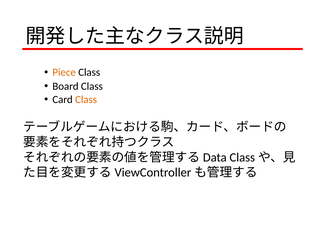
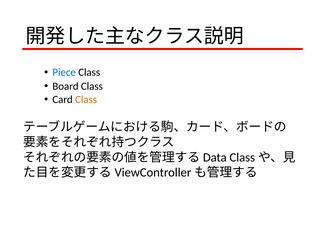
Piece colour: orange -> blue
